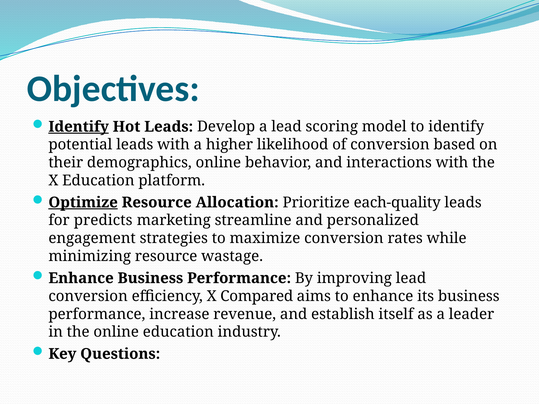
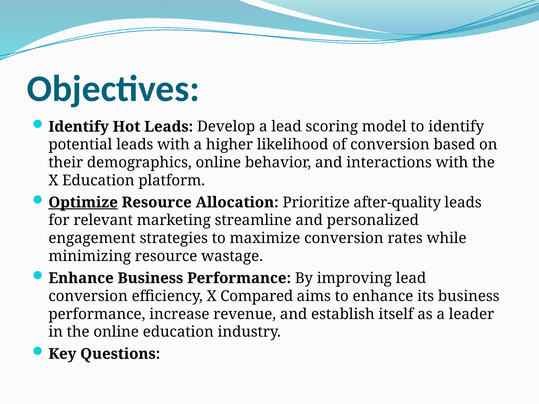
Identify at (79, 127) underline: present -> none
each-quality: each-quality -> after-quality
predicts: predicts -> relevant
